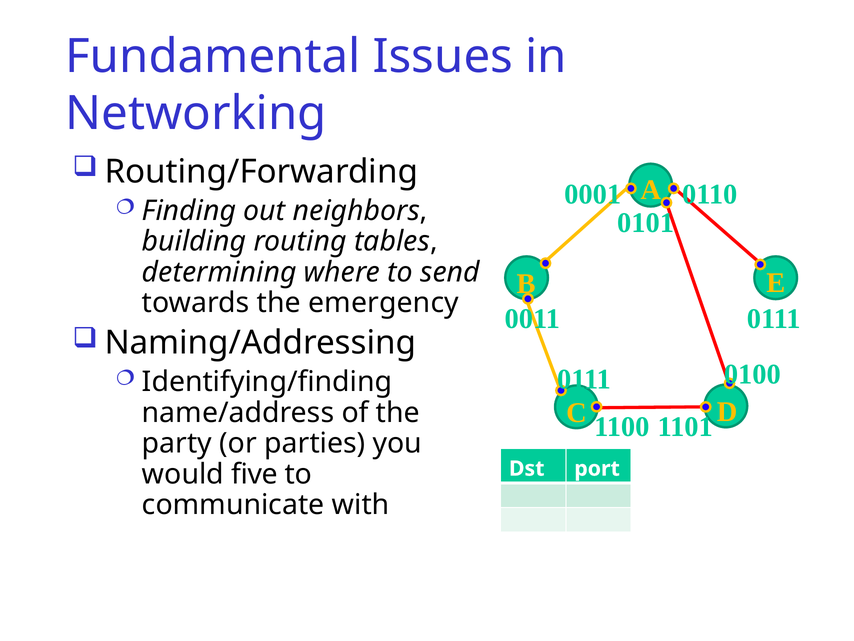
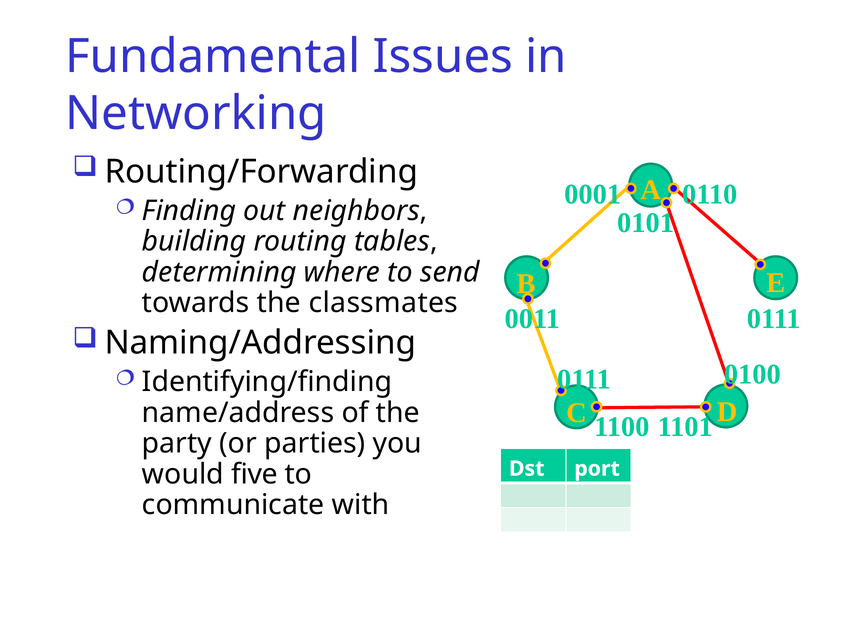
emergency: emergency -> classmates
